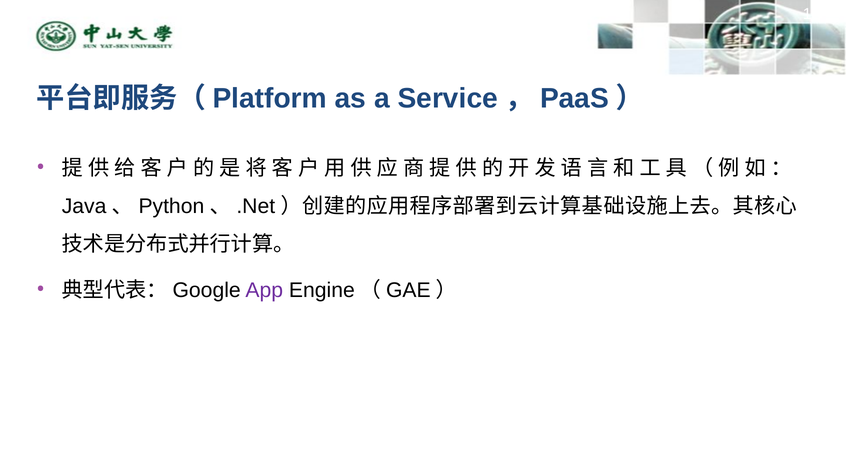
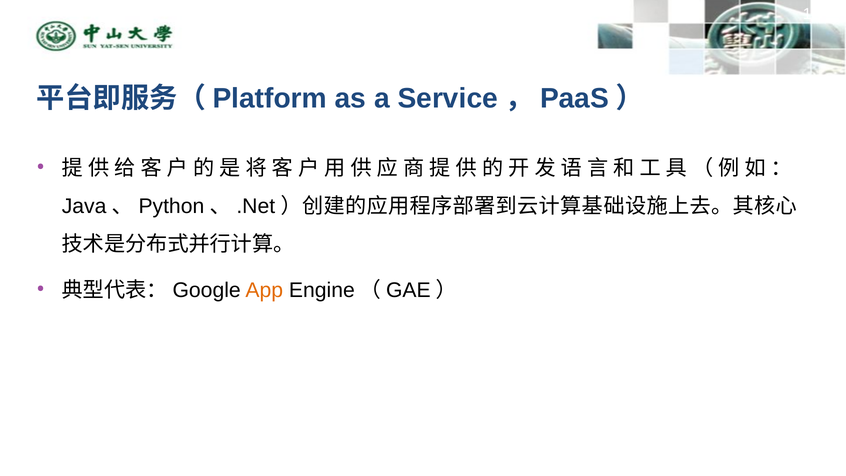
App colour: purple -> orange
